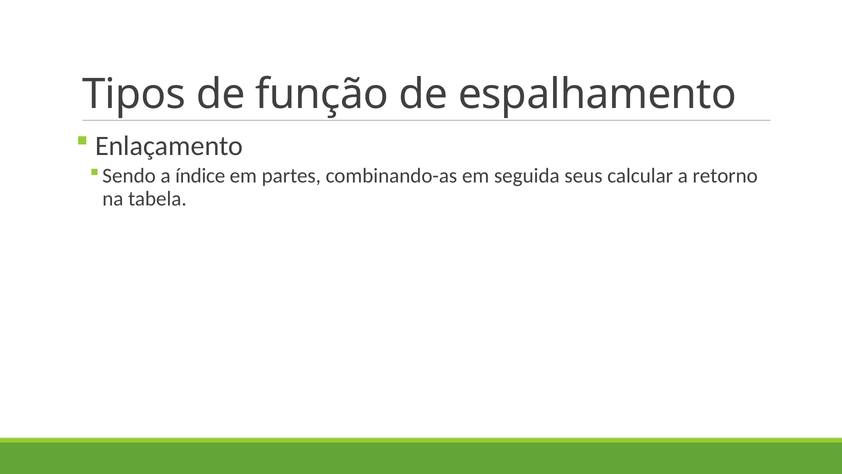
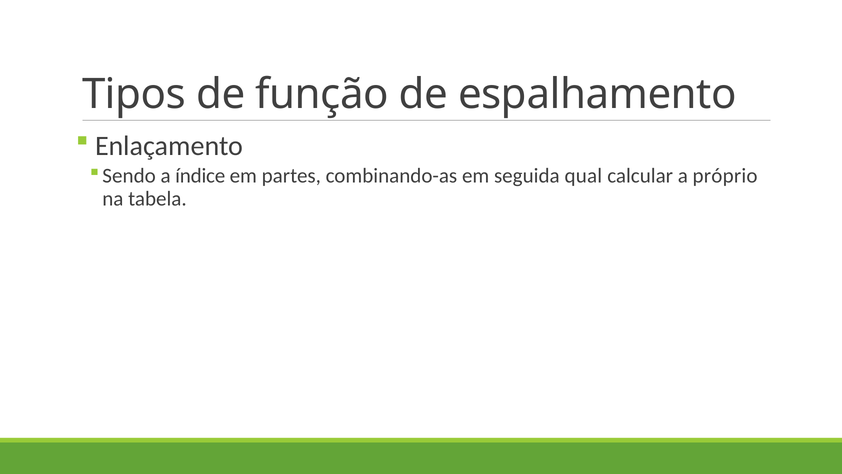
seus: seus -> qual
retorno: retorno -> próprio
